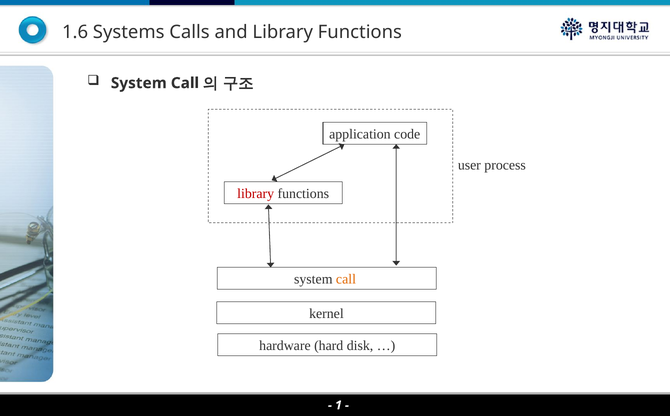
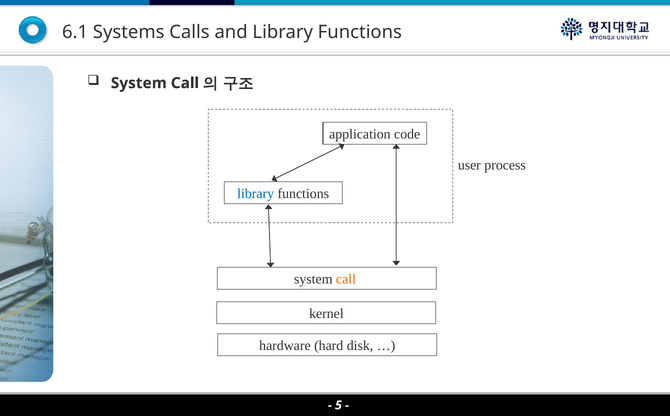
1.6: 1.6 -> 6.1
library at (256, 194) colour: red -> blue
1: 1 -> 5
